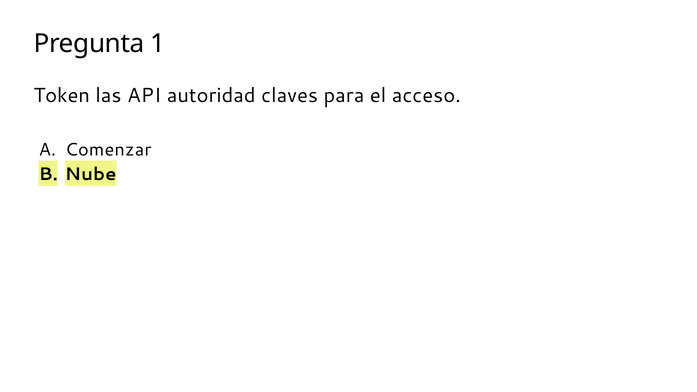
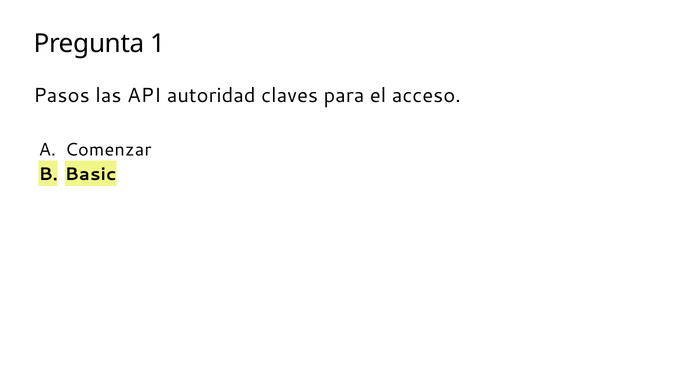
Token: Token -> Pasos
Nube: Nube -> Basic
